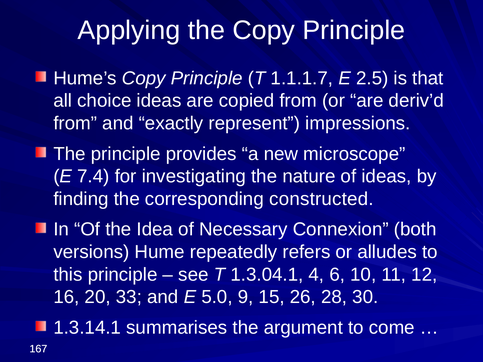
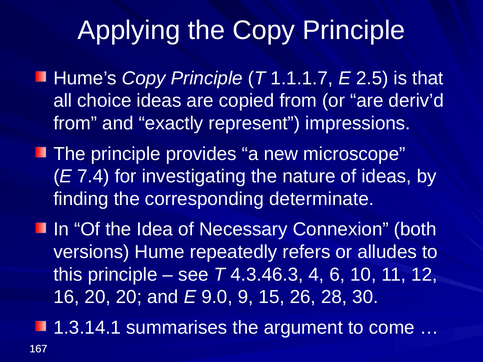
constructed: constructed -> determinate
1.3.04.1: 1.3.04.1 -> 4.3.46.3
20 33: 33 -> 20
5.0: 5.0 -> 9.0
